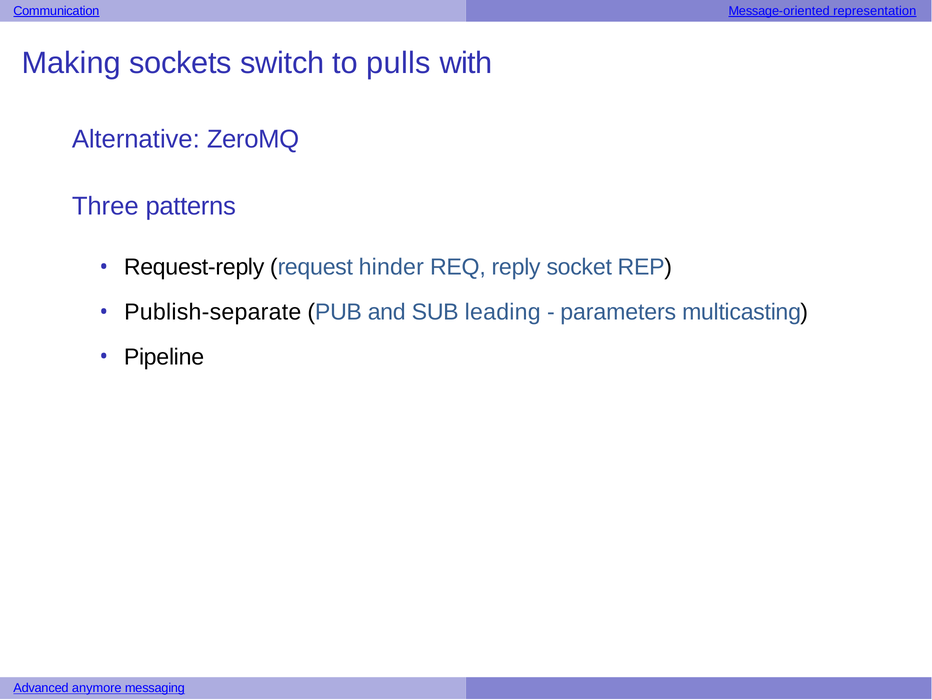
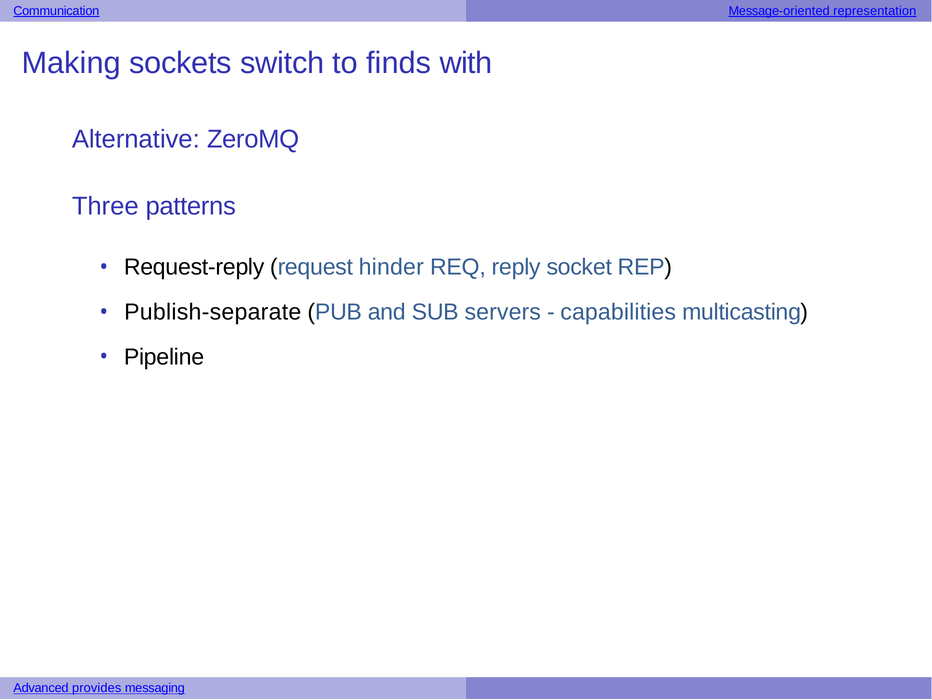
pulls: pulls -> finds
leading: leading -> servers
parameters: parameters -> capabilities
anymore: anymore -> provides
